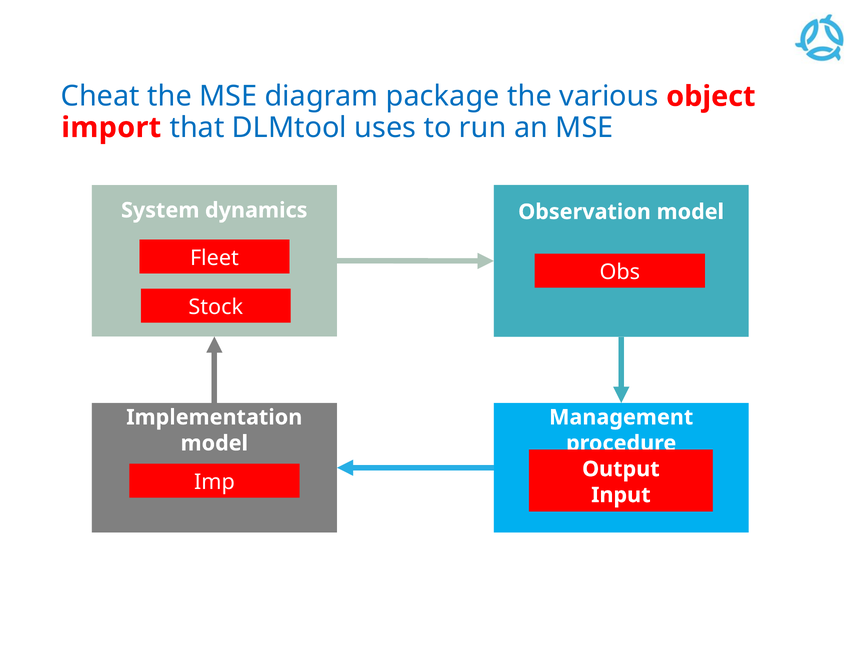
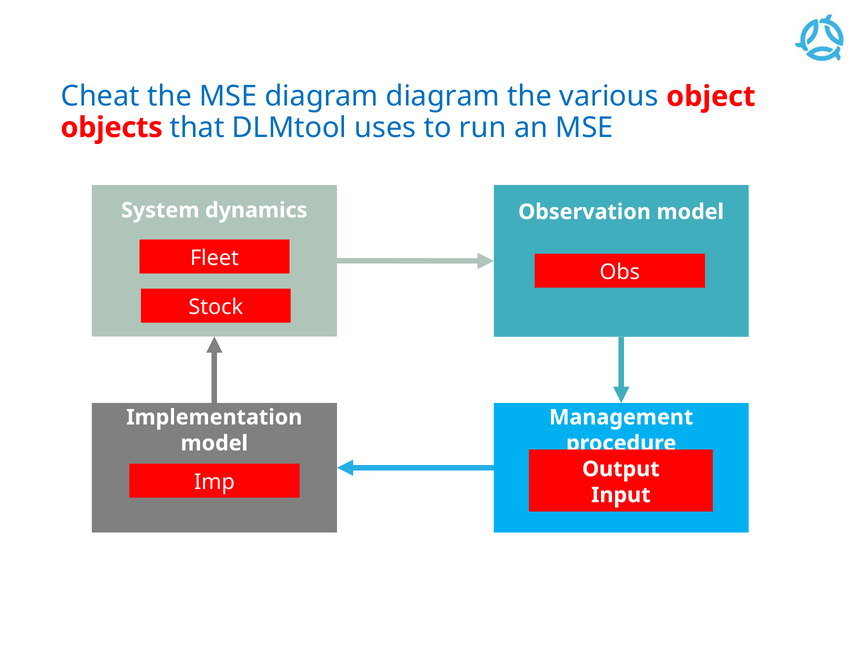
diagram package: package -> diagram
import: import -> objects
